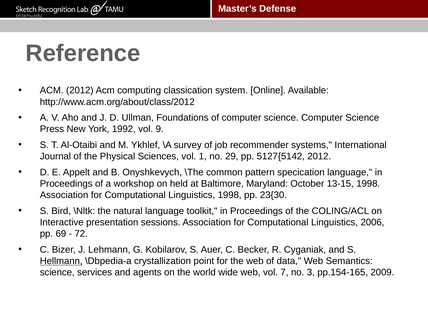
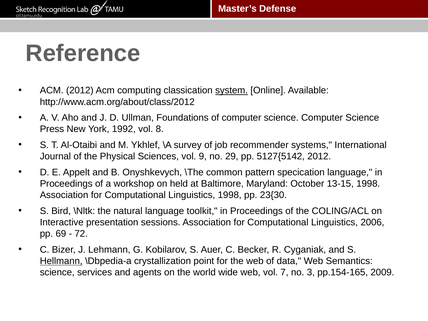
system underline: none -> present
9: 9 -> 8
1: 1 -> 9
